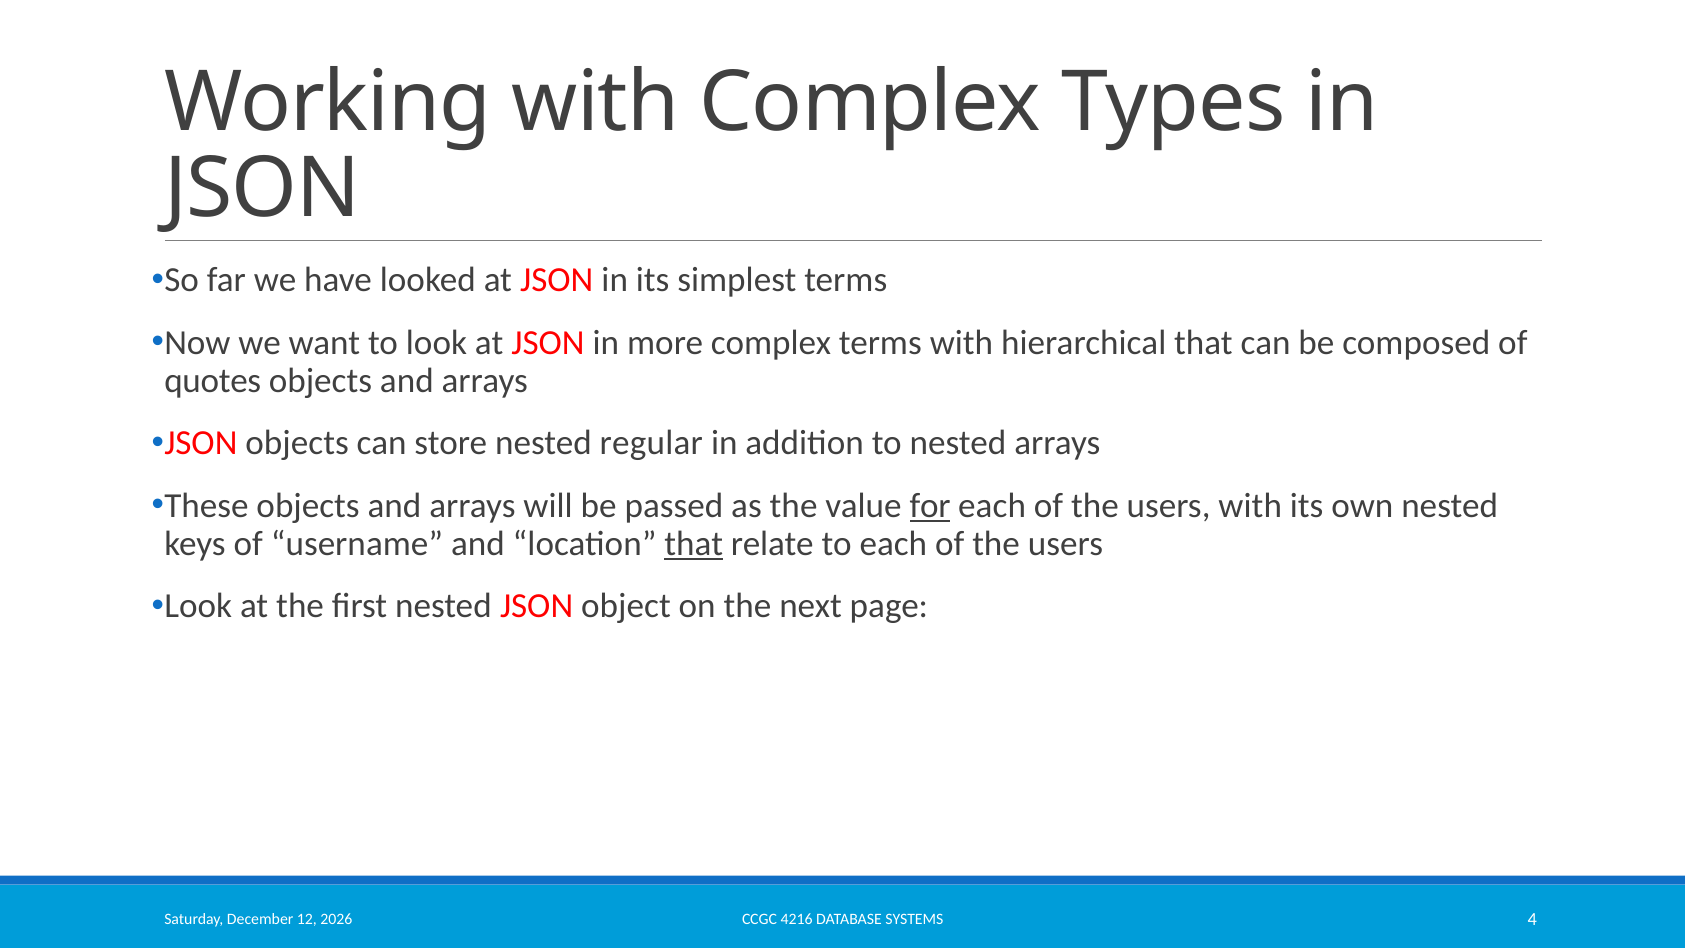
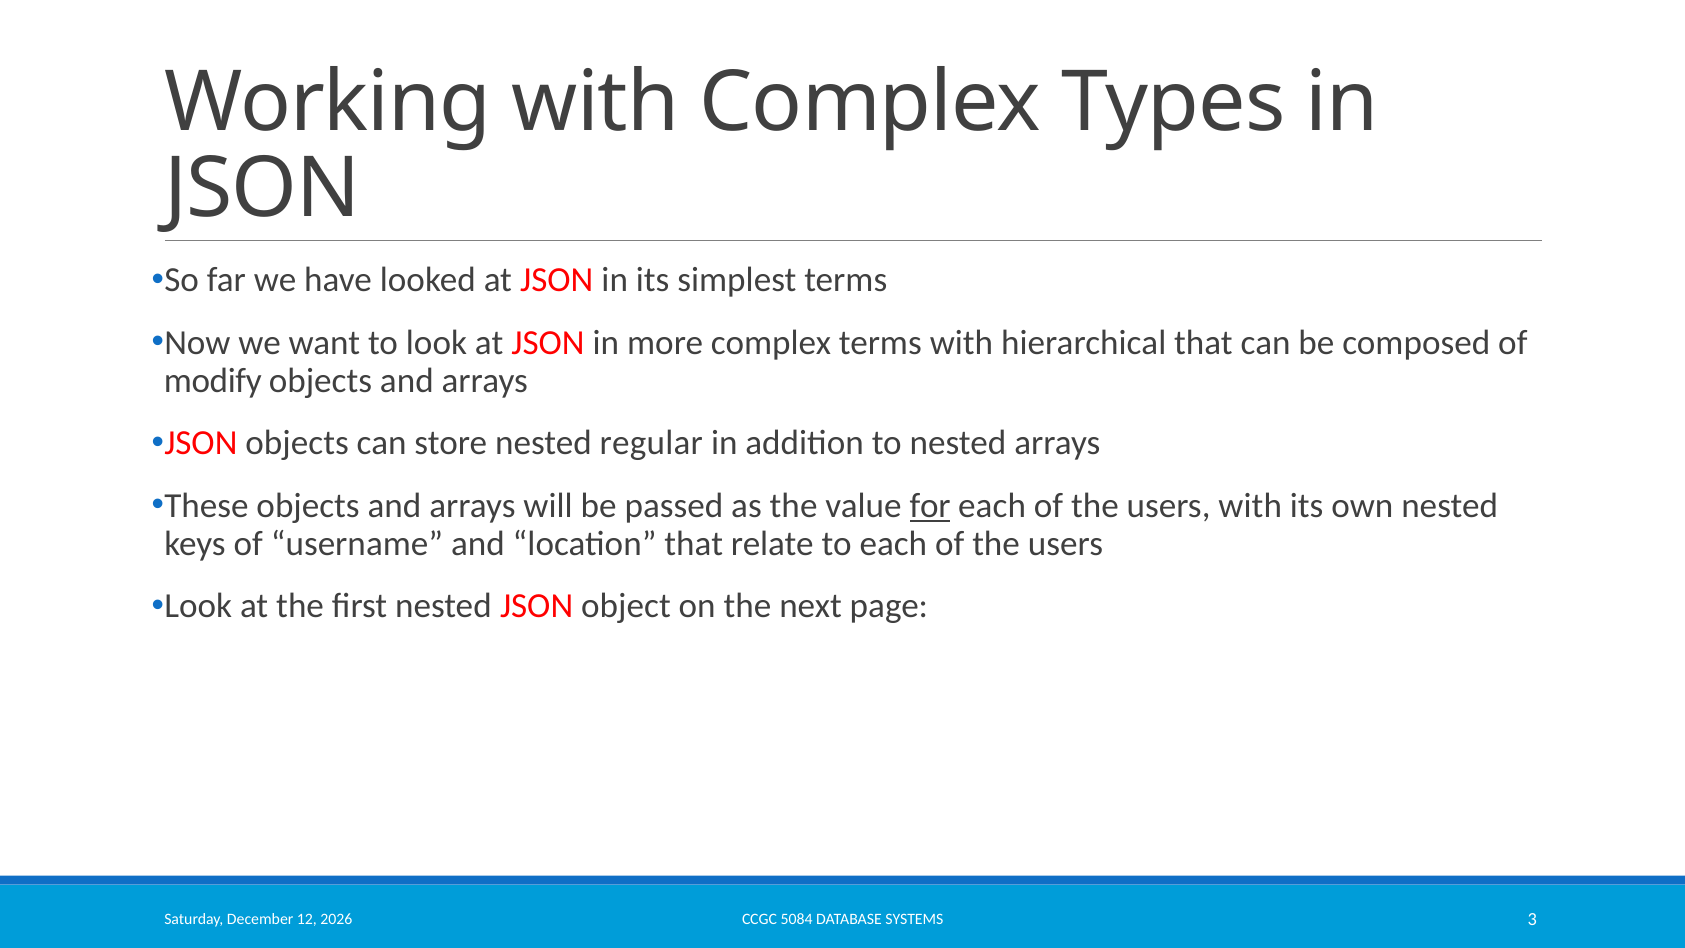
quotes: quotes -> modify
that at (694, 543) underline: present -> none
4216: 4216 -> 5084
4: 4 -> 3
